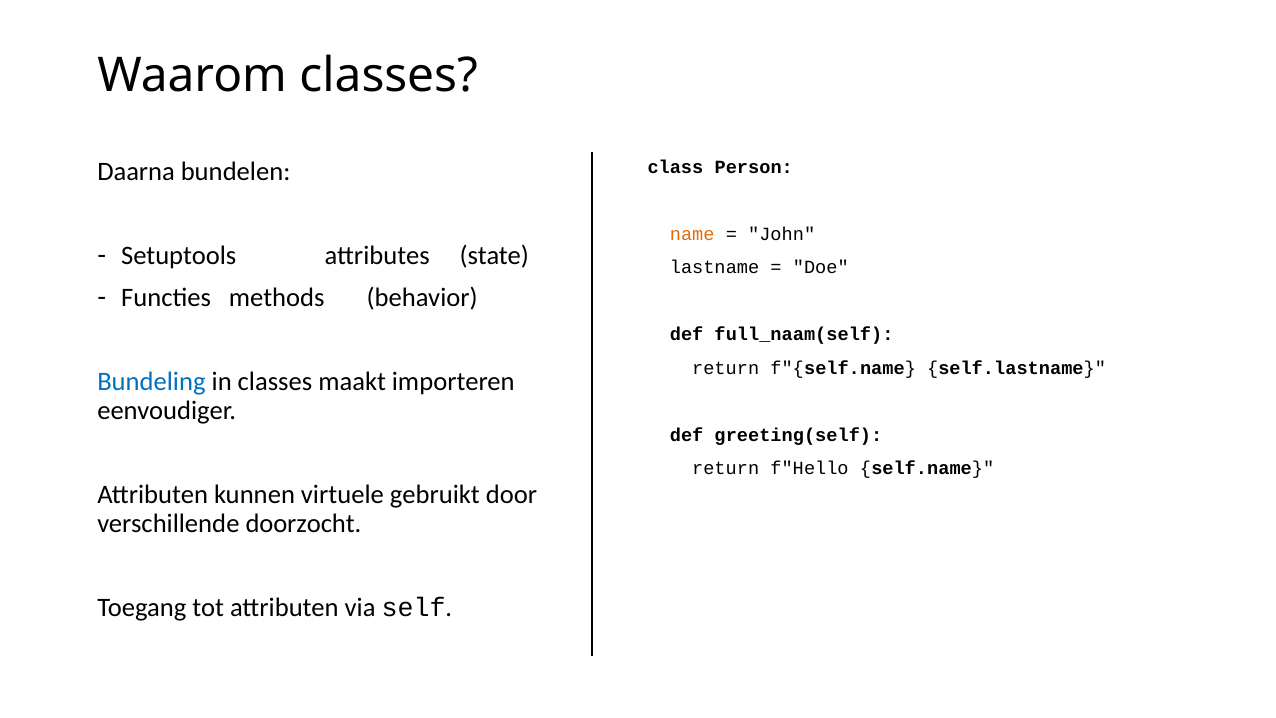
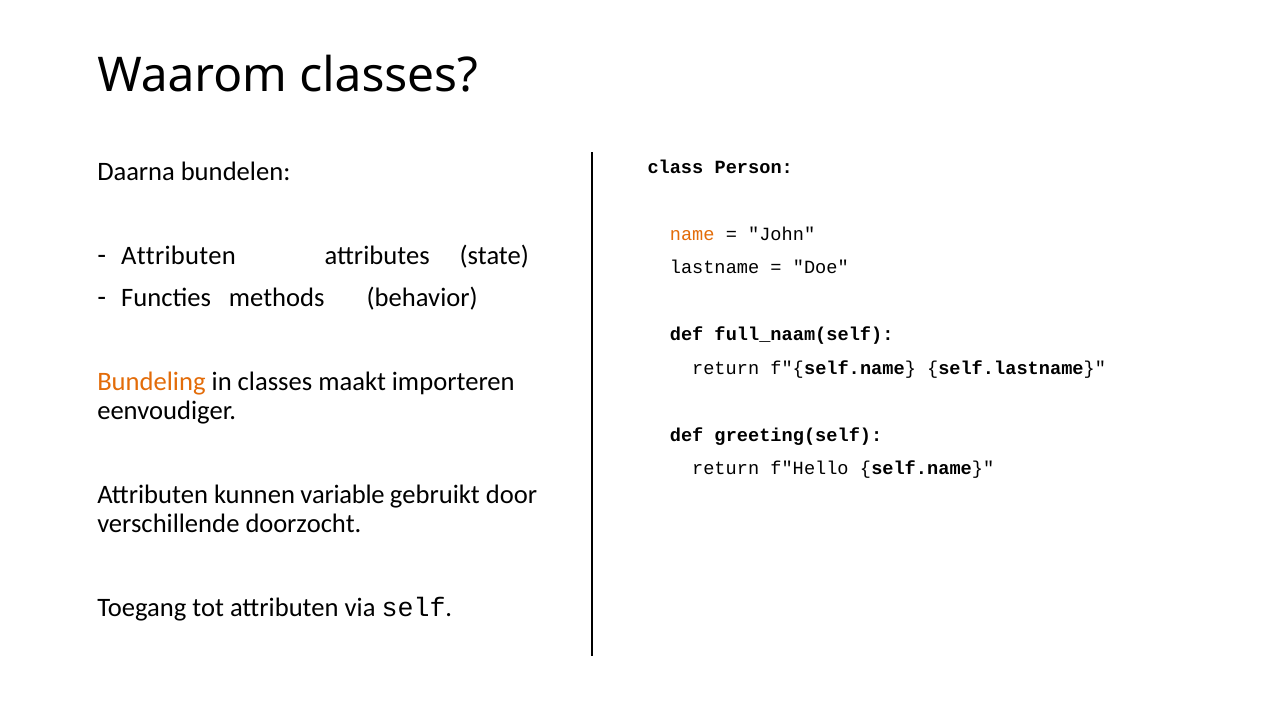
Setuptools at (179, 256): Setuptools -> Attributen
Bundeling colour: blue -> orange
virtuele: virtuele -> variable
